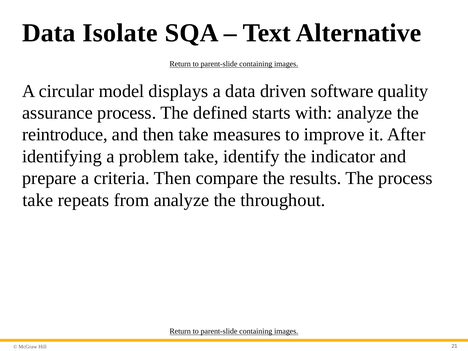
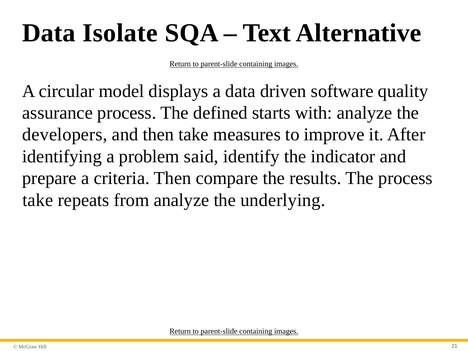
reintroduce: reintroduce -> developers
problem take: take -> said
throughout: throughout -> underlying
